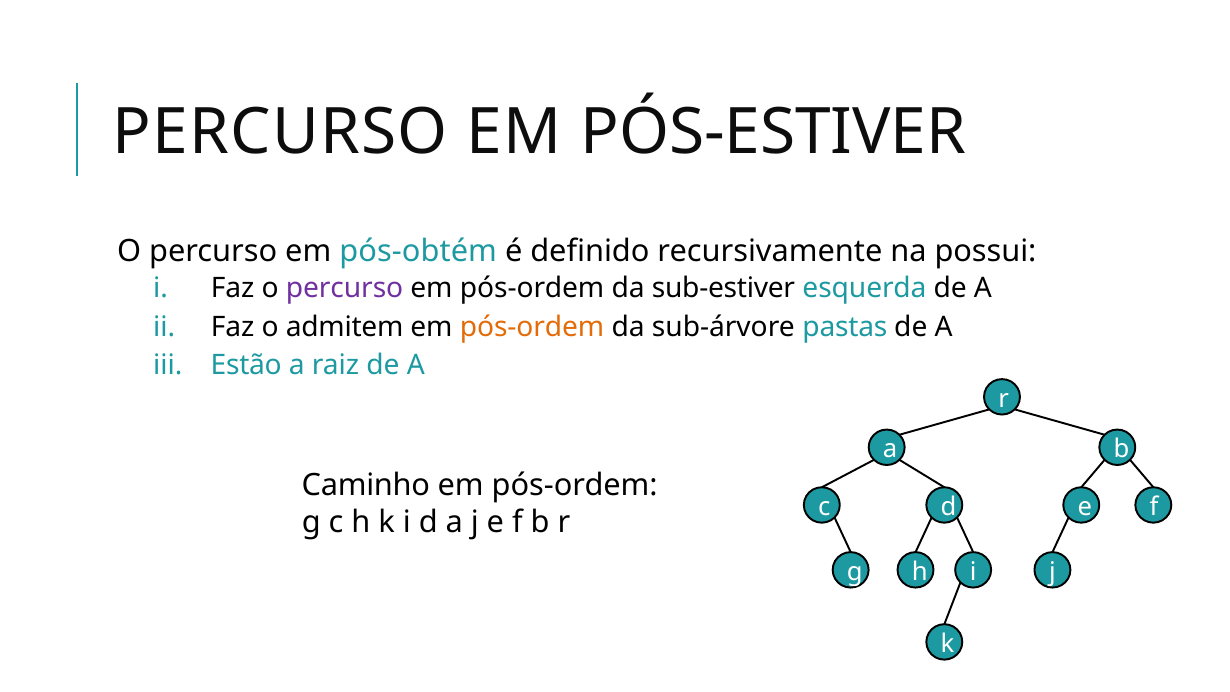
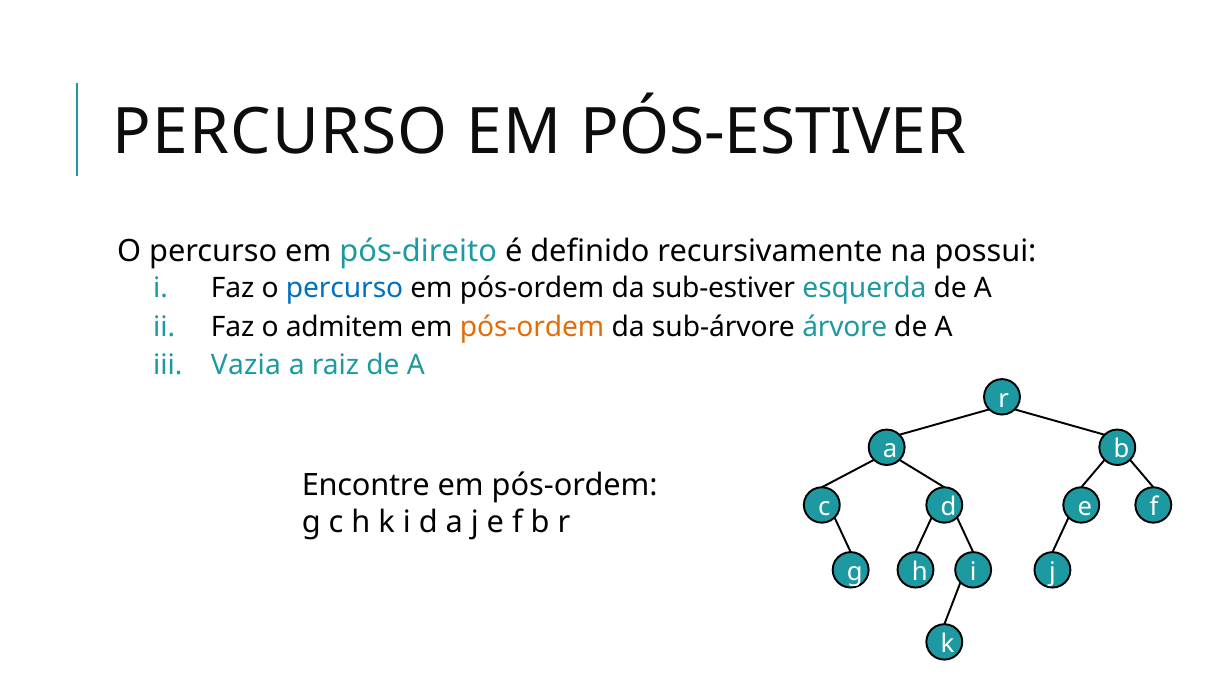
pós-obtém: pós-obtém -> pós-direito
percurso at (345, 289) colour: purple -> blue
pastas: pastas -> árvore
Estão: Estão -> Vazia
Caminho: Caminho -> Encontre
